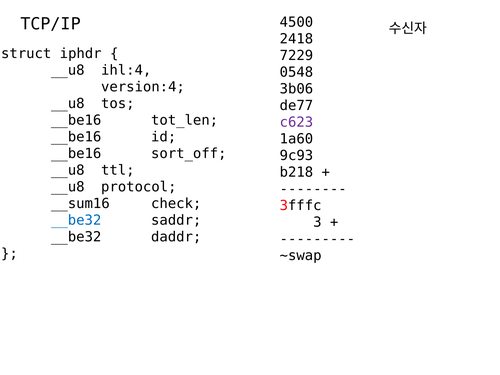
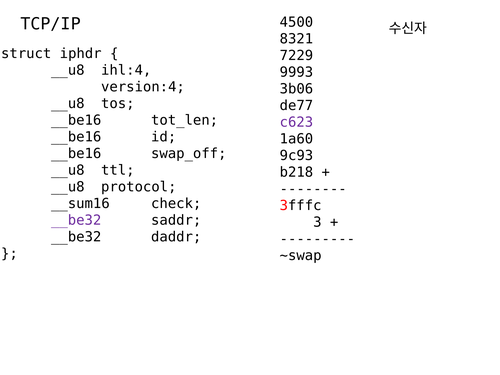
2418: 2418 -> 8321
0548: 0548 -> 9993
sort_off: sort_off -> swap_off
__be32 at (76, 220) colour: blue -> purple
